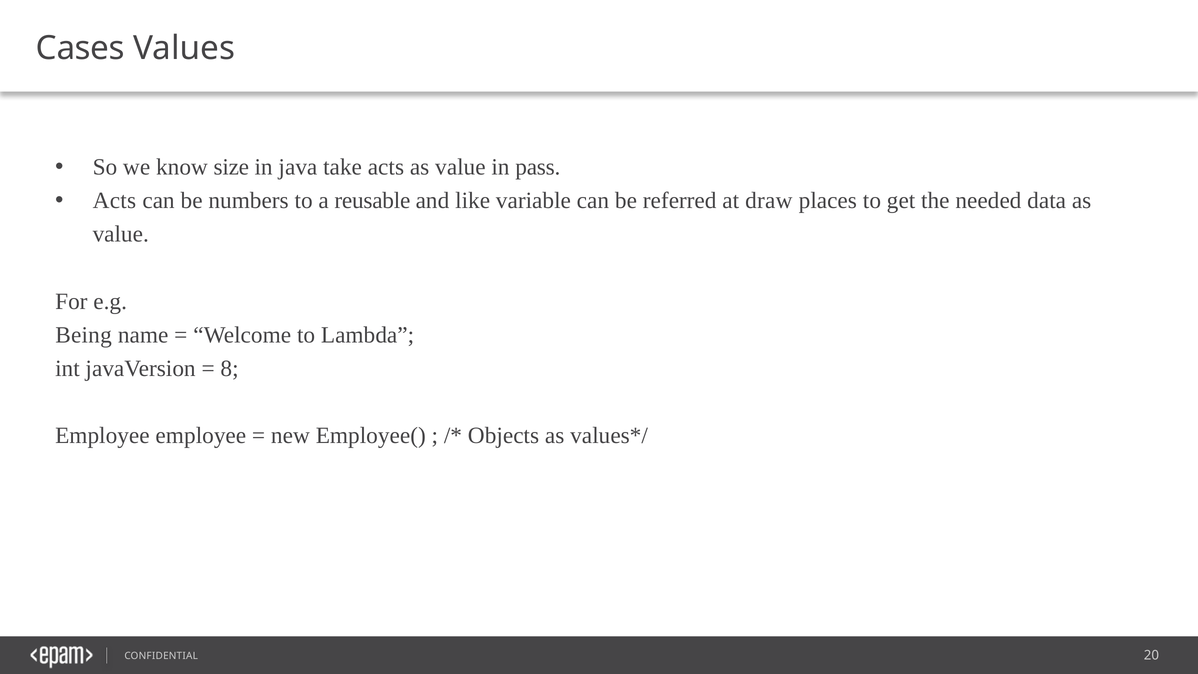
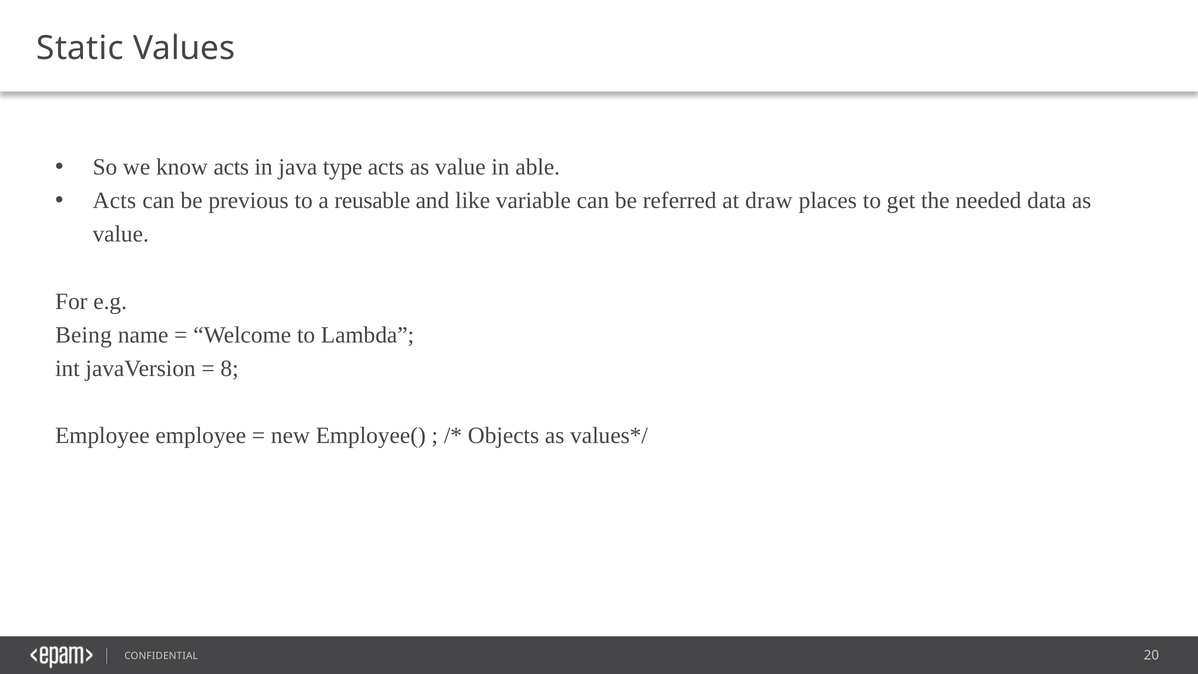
Cases: Cases -> Static
know size: size -> acts
take: take -> type
pass: pass -> able
numbers: numbers -> previous
